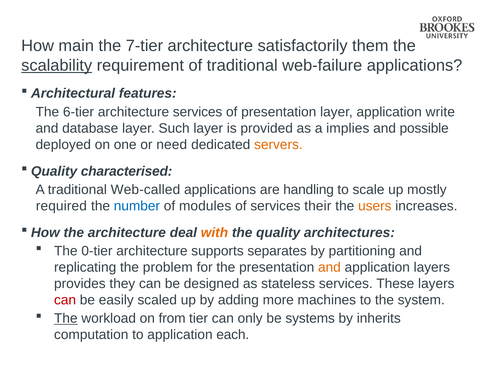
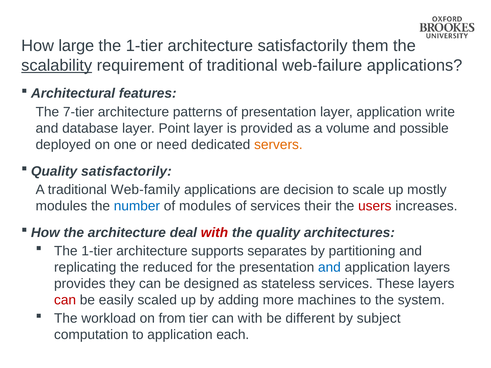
main: main -> large
7-tier at (144, 46): 7-tier -> 1-tier
6-tier: 6-tier -> 7-tier
architecture services: services -> patterns
Such: Such -> Point
implies: implies -> volume
Quality characterised: characterised -> satisfactorily
Web-called: Web-called -> Web-family
handling: handling -> decision
required at (61, 206): required -> modules
users colour: orange -> red
with at (214, 233) colour: orange -> red
0-tier at (97, 251): 0-tier -> 1-tier
problem: problem -> reduced
and at (329, 267) colour: orange -> blue
The at (66, 319) underline: present -> none
can only: only -> with
systems: systems -> different
inherits: inherits -> subject
